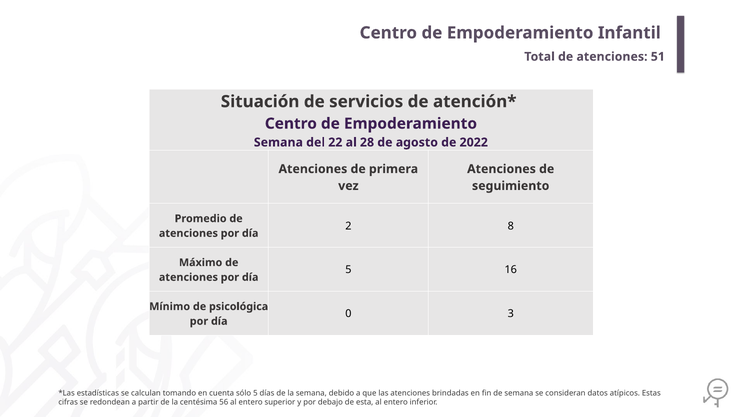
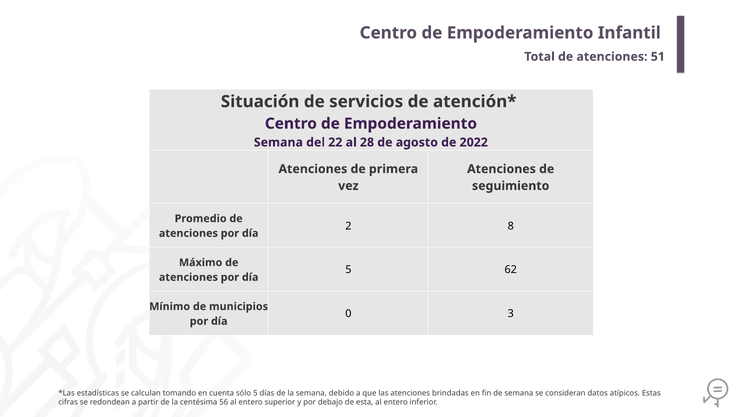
16: 16 -> 62
psicológica: psicológica -> municipios
